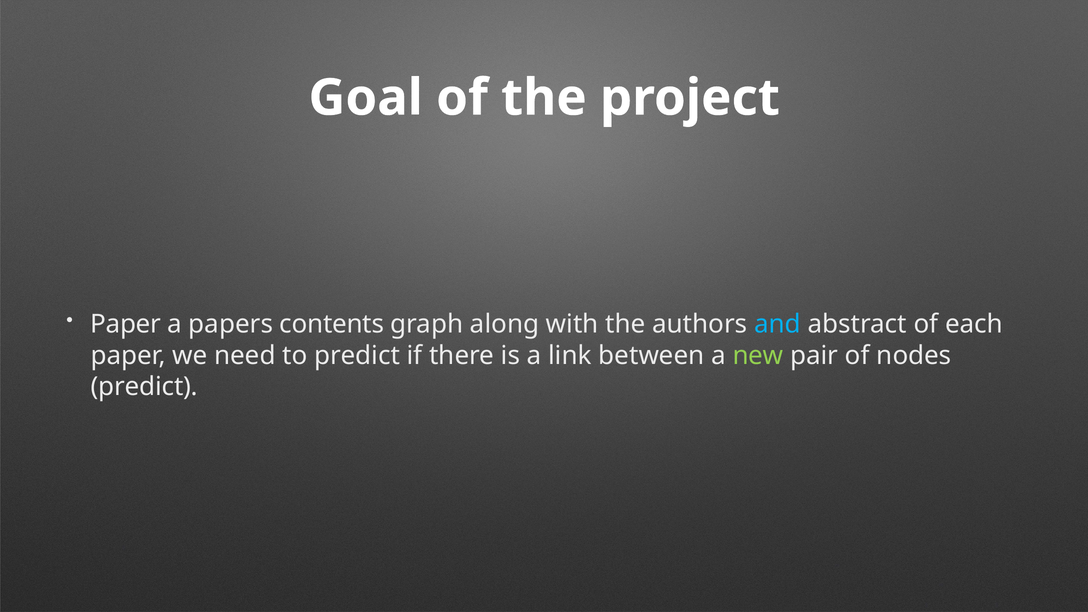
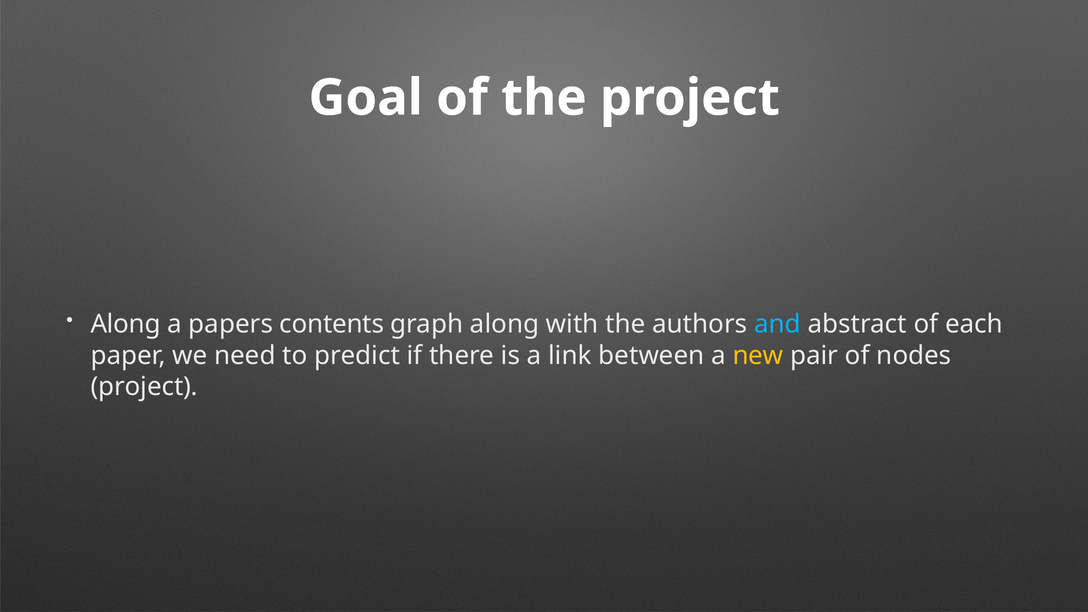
Paper at (126, 324): Paper -> Along
new colour: light green -> yellow
predict at (144, 387): predict -> project
